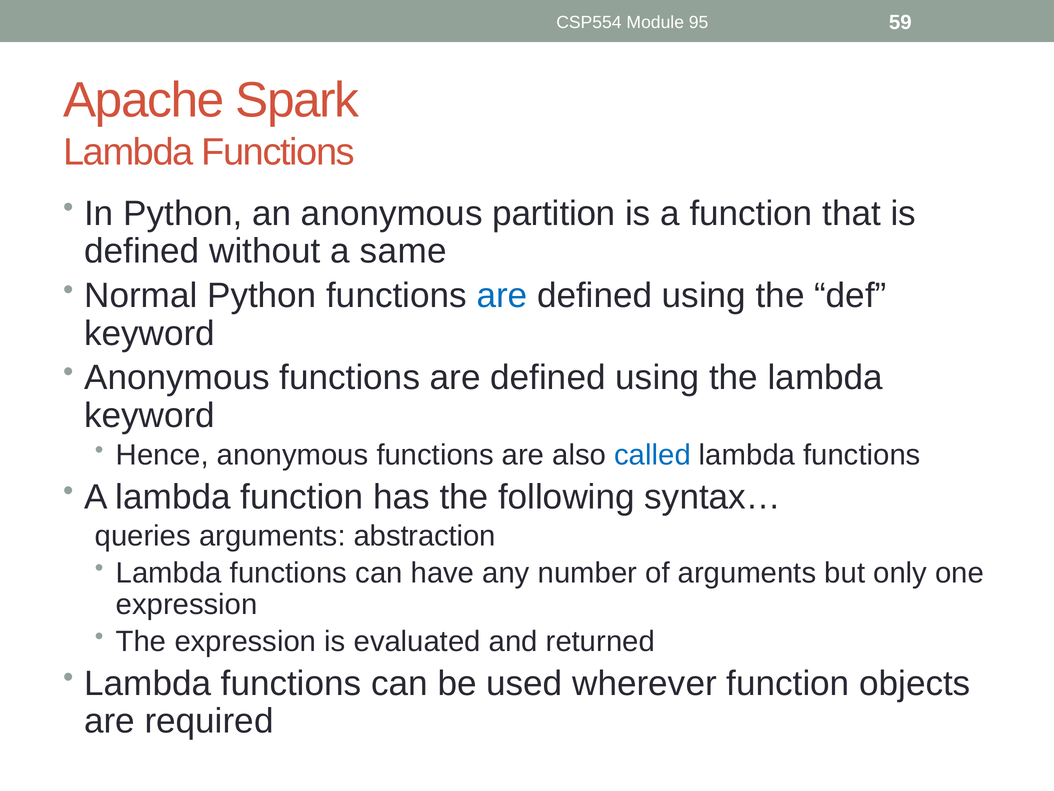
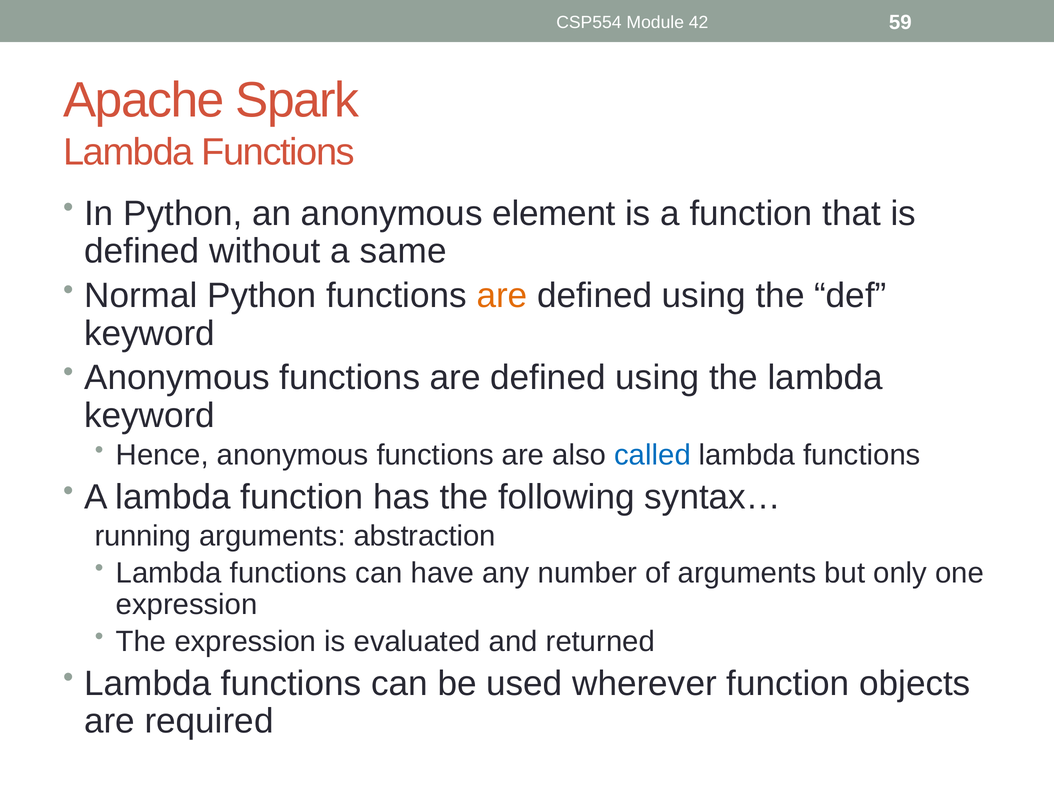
95: 95 -> 42
partition: partition -> element
are at (502, 295) colour: blue -> orange
queries: queries -> running
